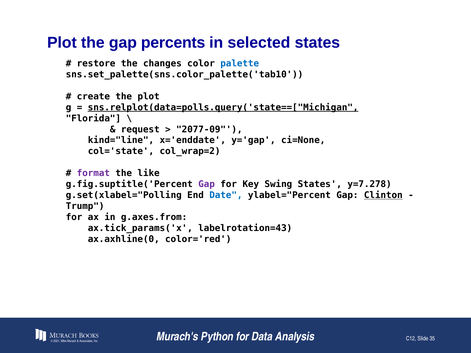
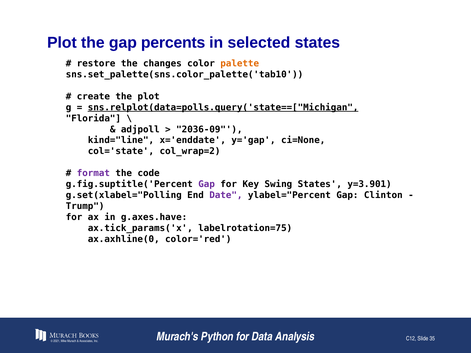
palette colour: blue -> orange
request: request -> adjpoll
2077-09: 2077-09 -> 2036-09
like: like -> code
y=7.278: y=7.278 -> y=3.901
Date colour: blue -> purple
Clinton underline: present -> none
g.axes.from: g.axes.from -> g.axes.have
labelrotation=43: labelrotation=43 -> labelrotation=75
